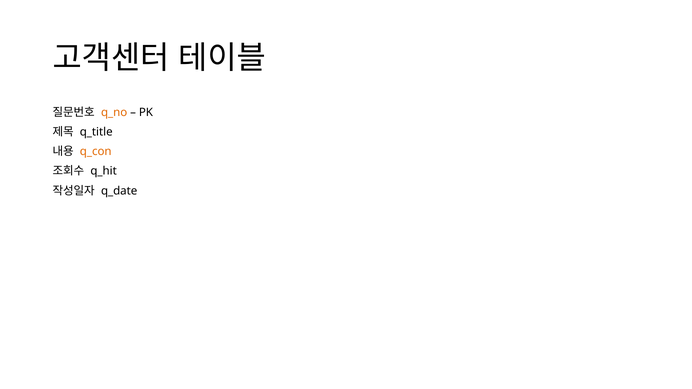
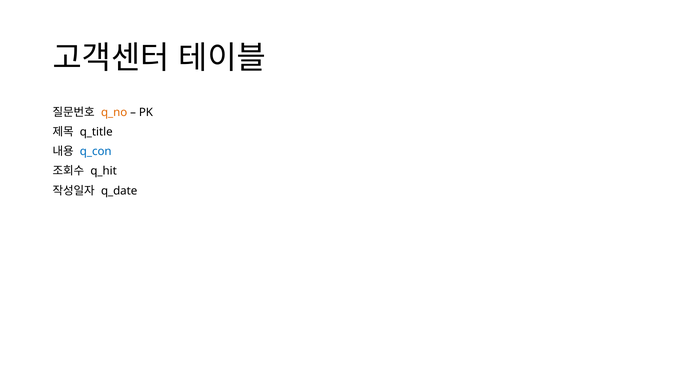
q_con colour: orange -> blue
